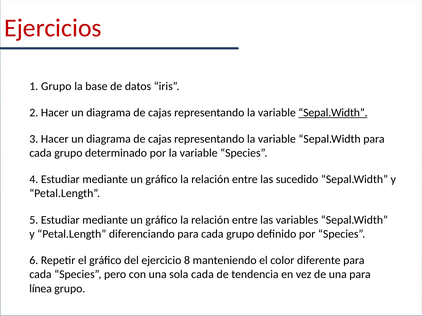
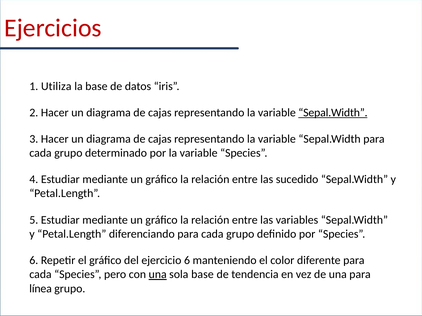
1 Grupo: Grupo -> Utiliza
ejercicio 8: 8 -> 6
una at (158, 275) underline: none -> present
sola cada: cada -> base
